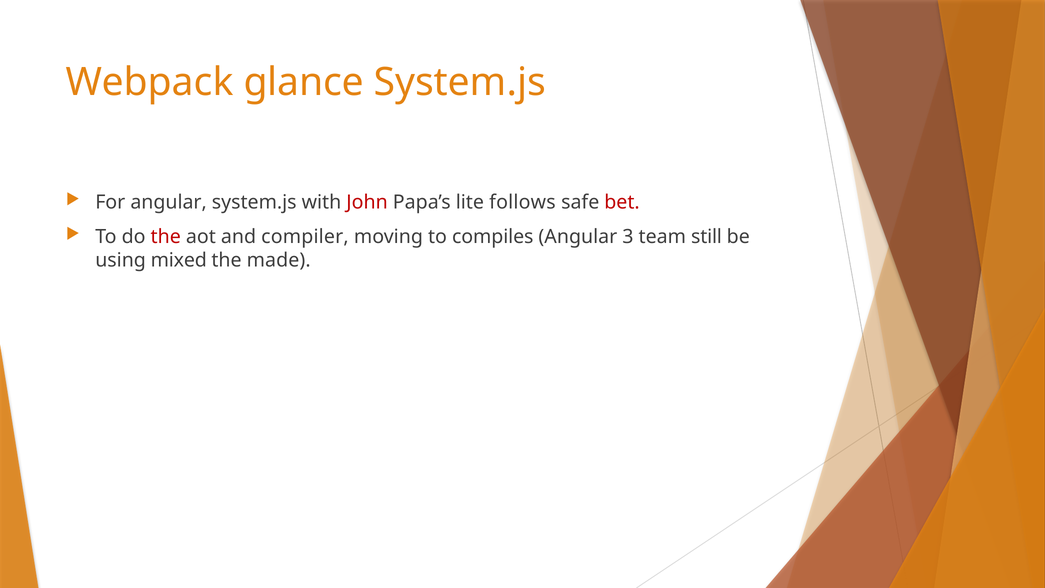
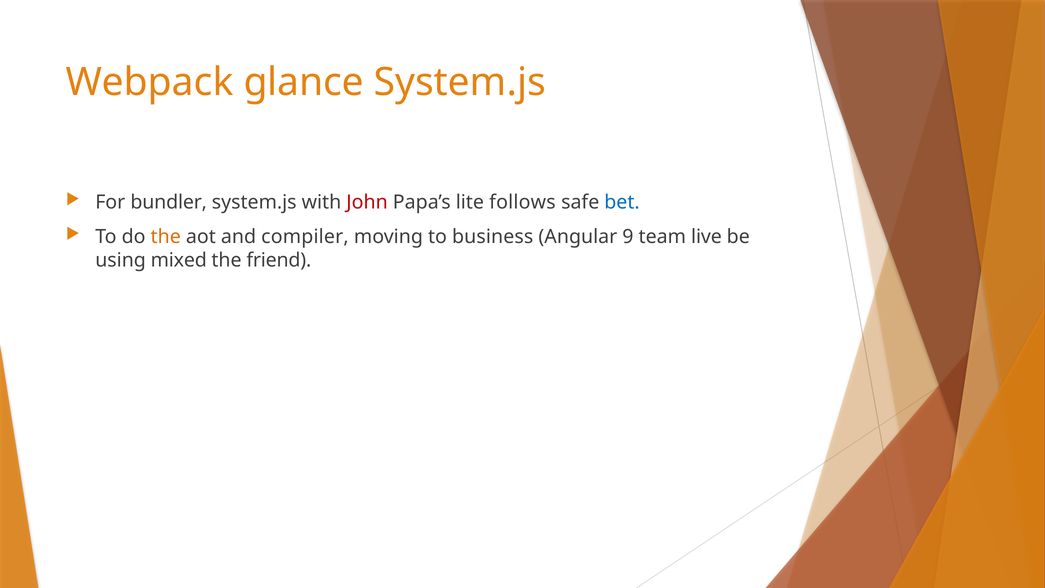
For angular: angular -> bundler
bet colour: red -> blue
the at (166, 237) colour: red -> orange
compiles: compiles -> business
3: 3 -> 9
still: still -> live
made: made -> friend
